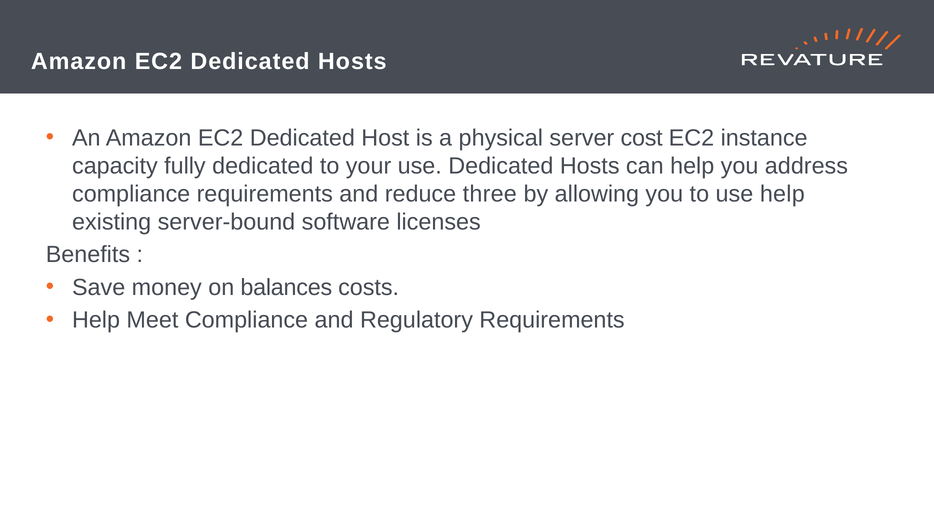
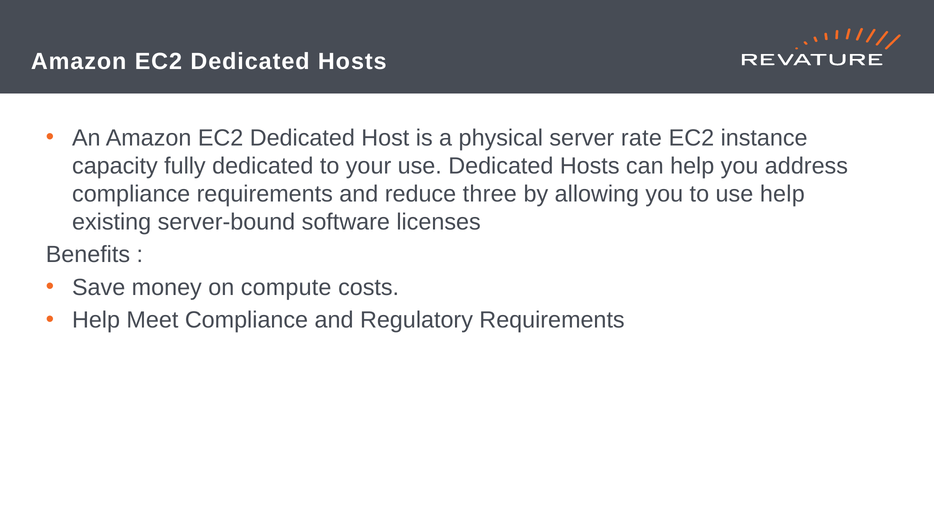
cost: cost -> rate
balances: balances -> compute
